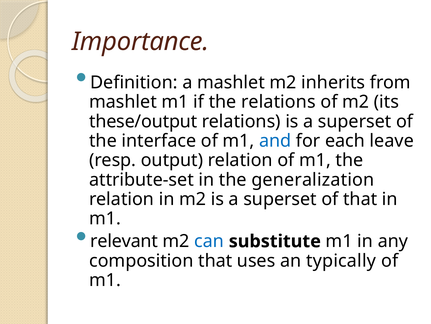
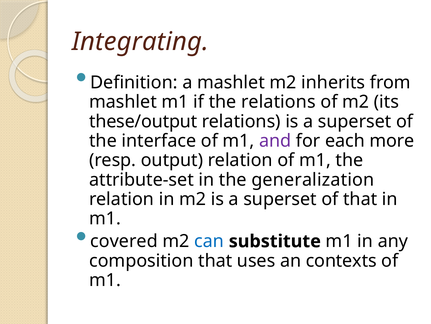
Importance: Importance -> Integrating
and colour: blue -> purple
leave: leave -> more
relevant: relevant -> covered
typically: typically -> contexts
